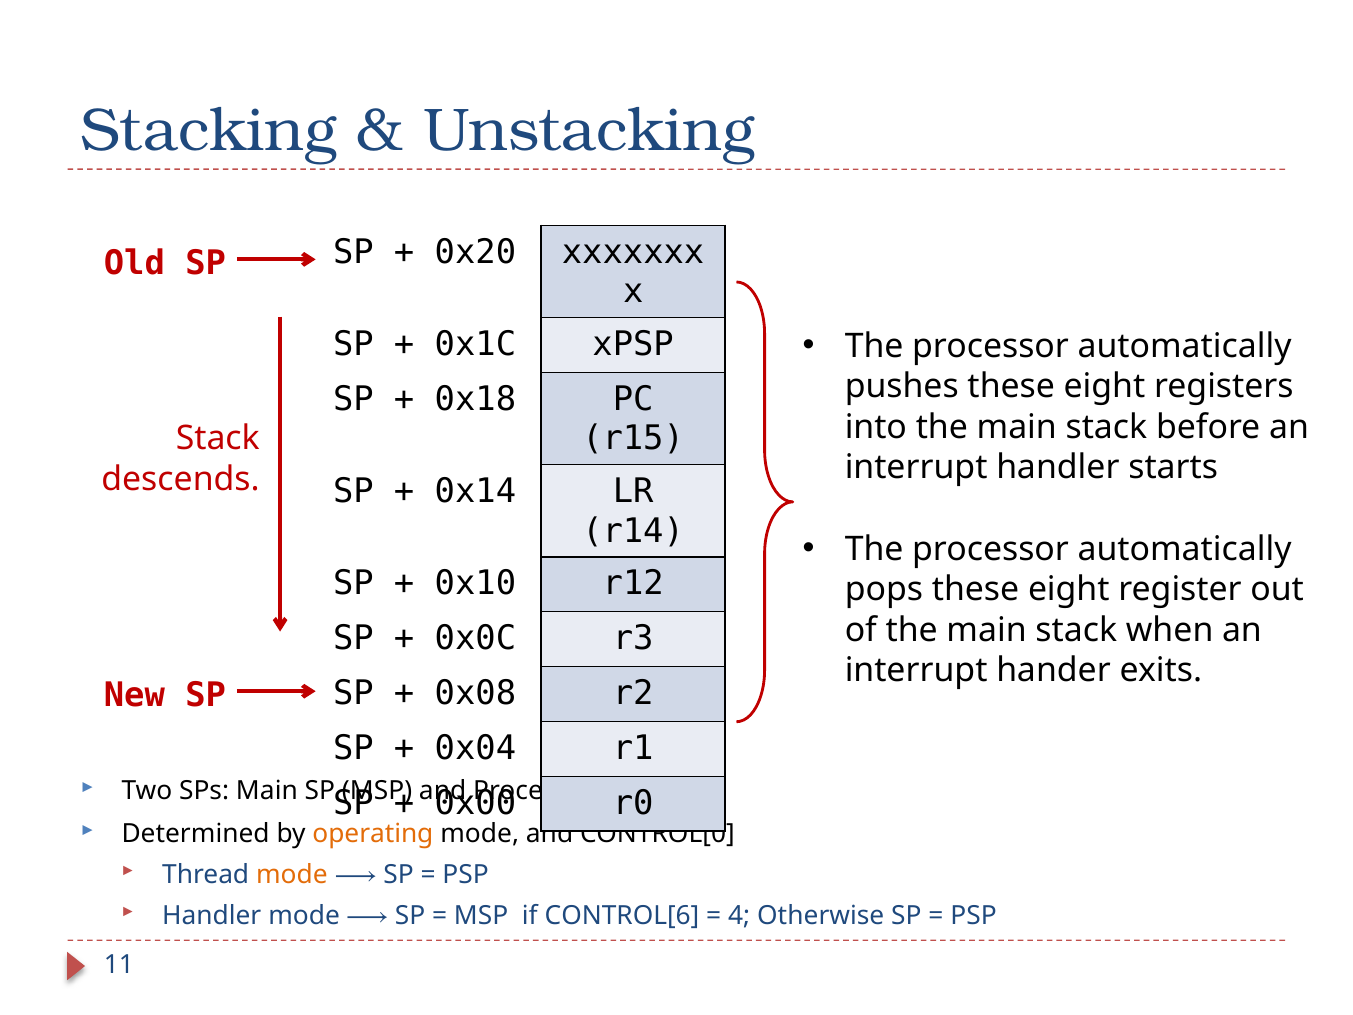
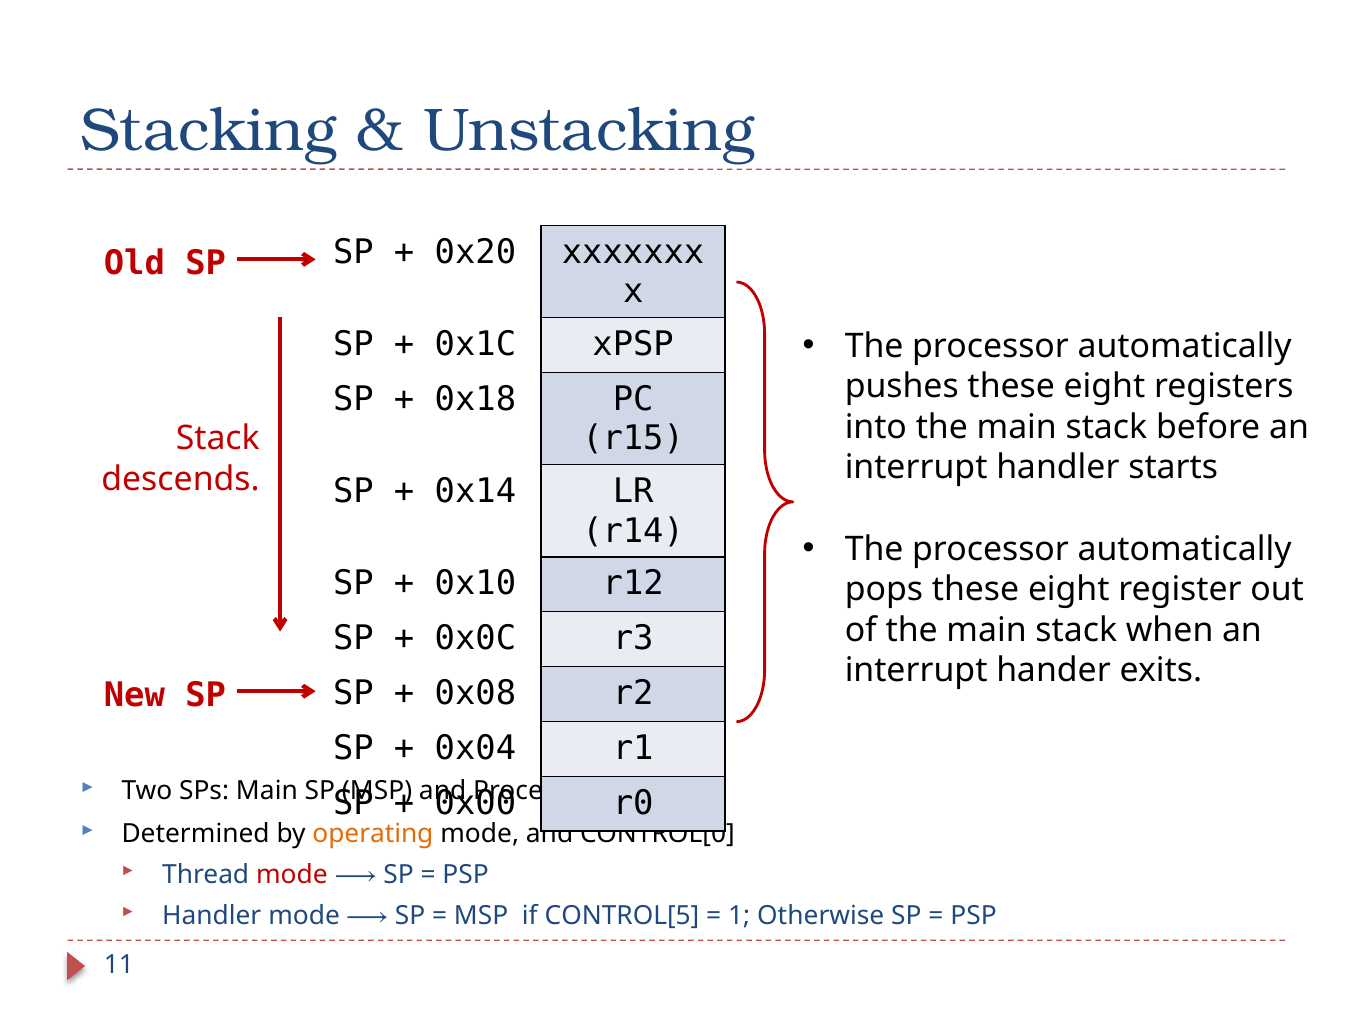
mode at (292, 875) colour: orange -> red
CONTROL[6: CONTROL[6 -> CONTROL[5
4: 4 -> 1
